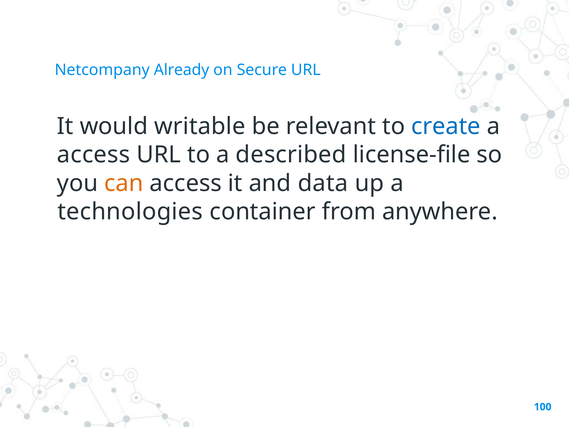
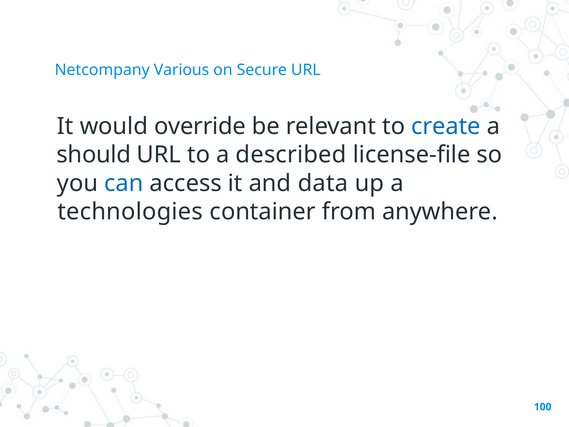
Already: Already -> Various
writable: writable -> override
access at (94, 155): access -> should
can colour: orange -> blue
